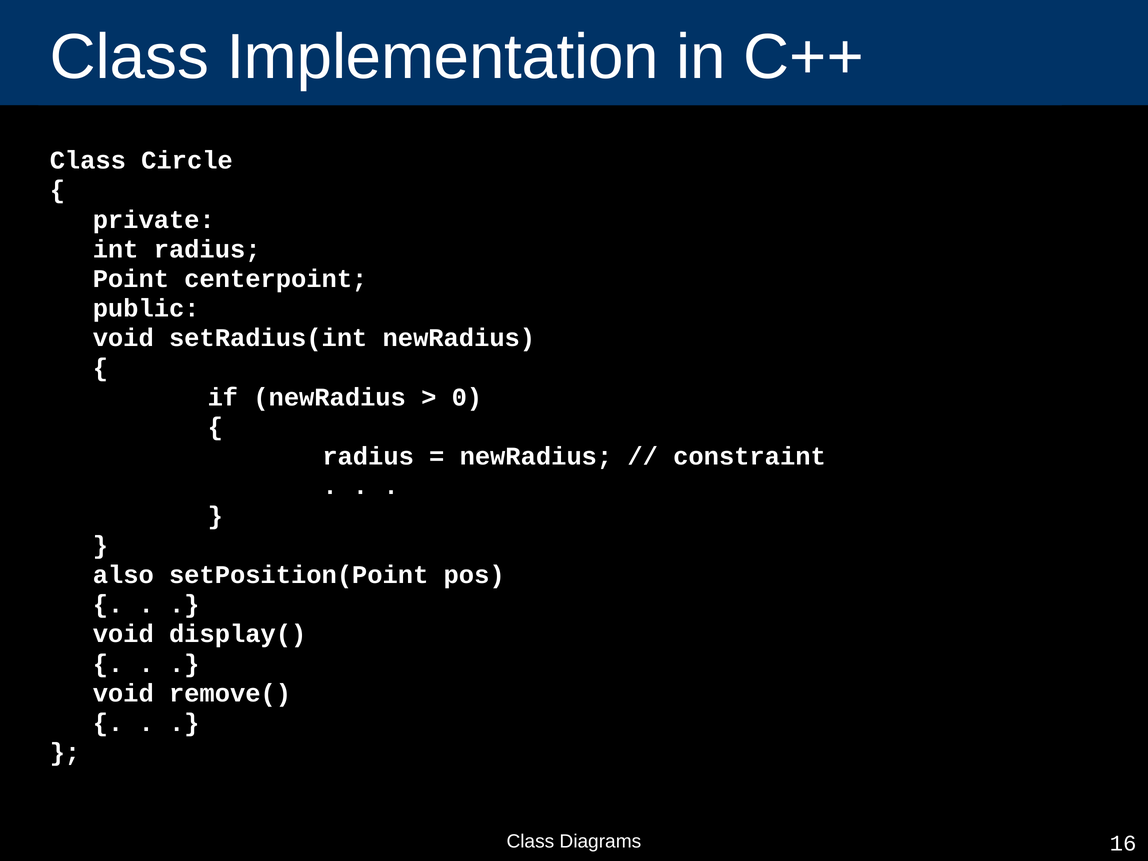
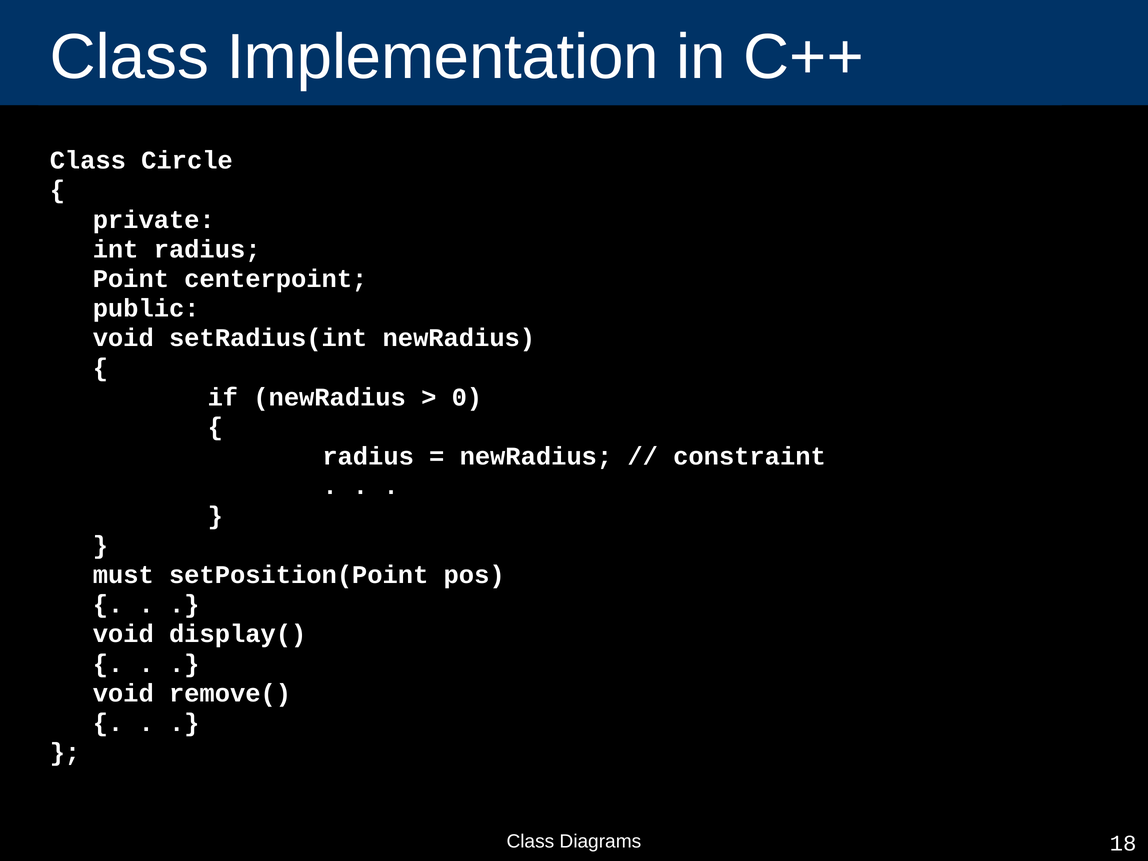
also: also -> must
16: 16 -> 18
